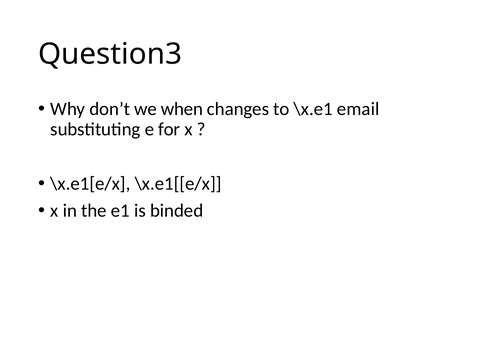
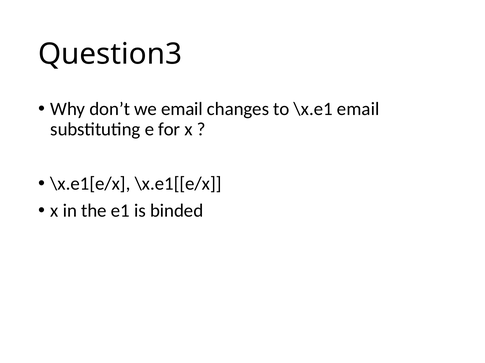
we when: when -> email
